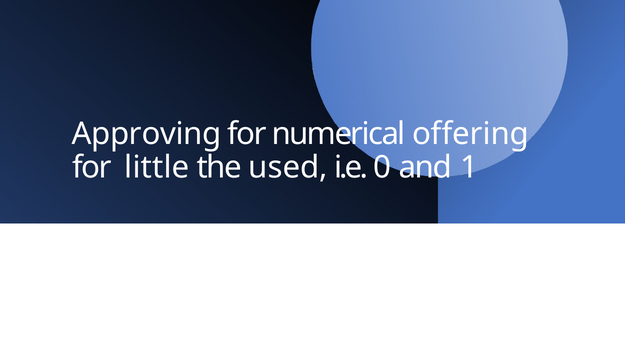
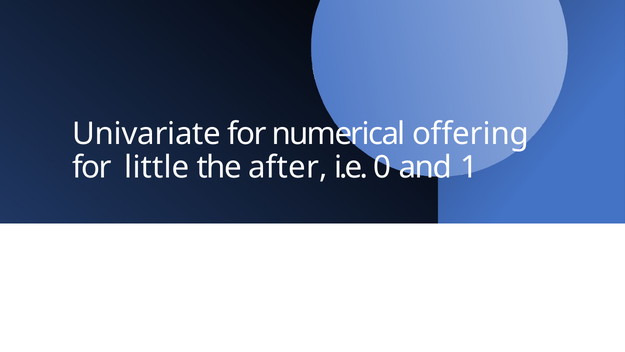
Approving: Approving -> Univariate
used: used -> after
